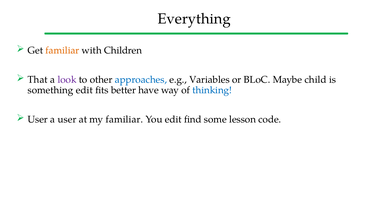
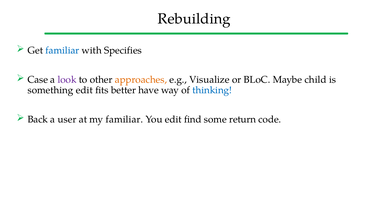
Everything: Everything -> Rebuilding
familiar at (62, 50) colour: orange -> blue
Children: Children -> Specifies
That: That -> Case
approaches colour: blue -> orange
Variables: Variables -> Visualize
User at (38, 119): User -> Back
lesson: lesson -> return
